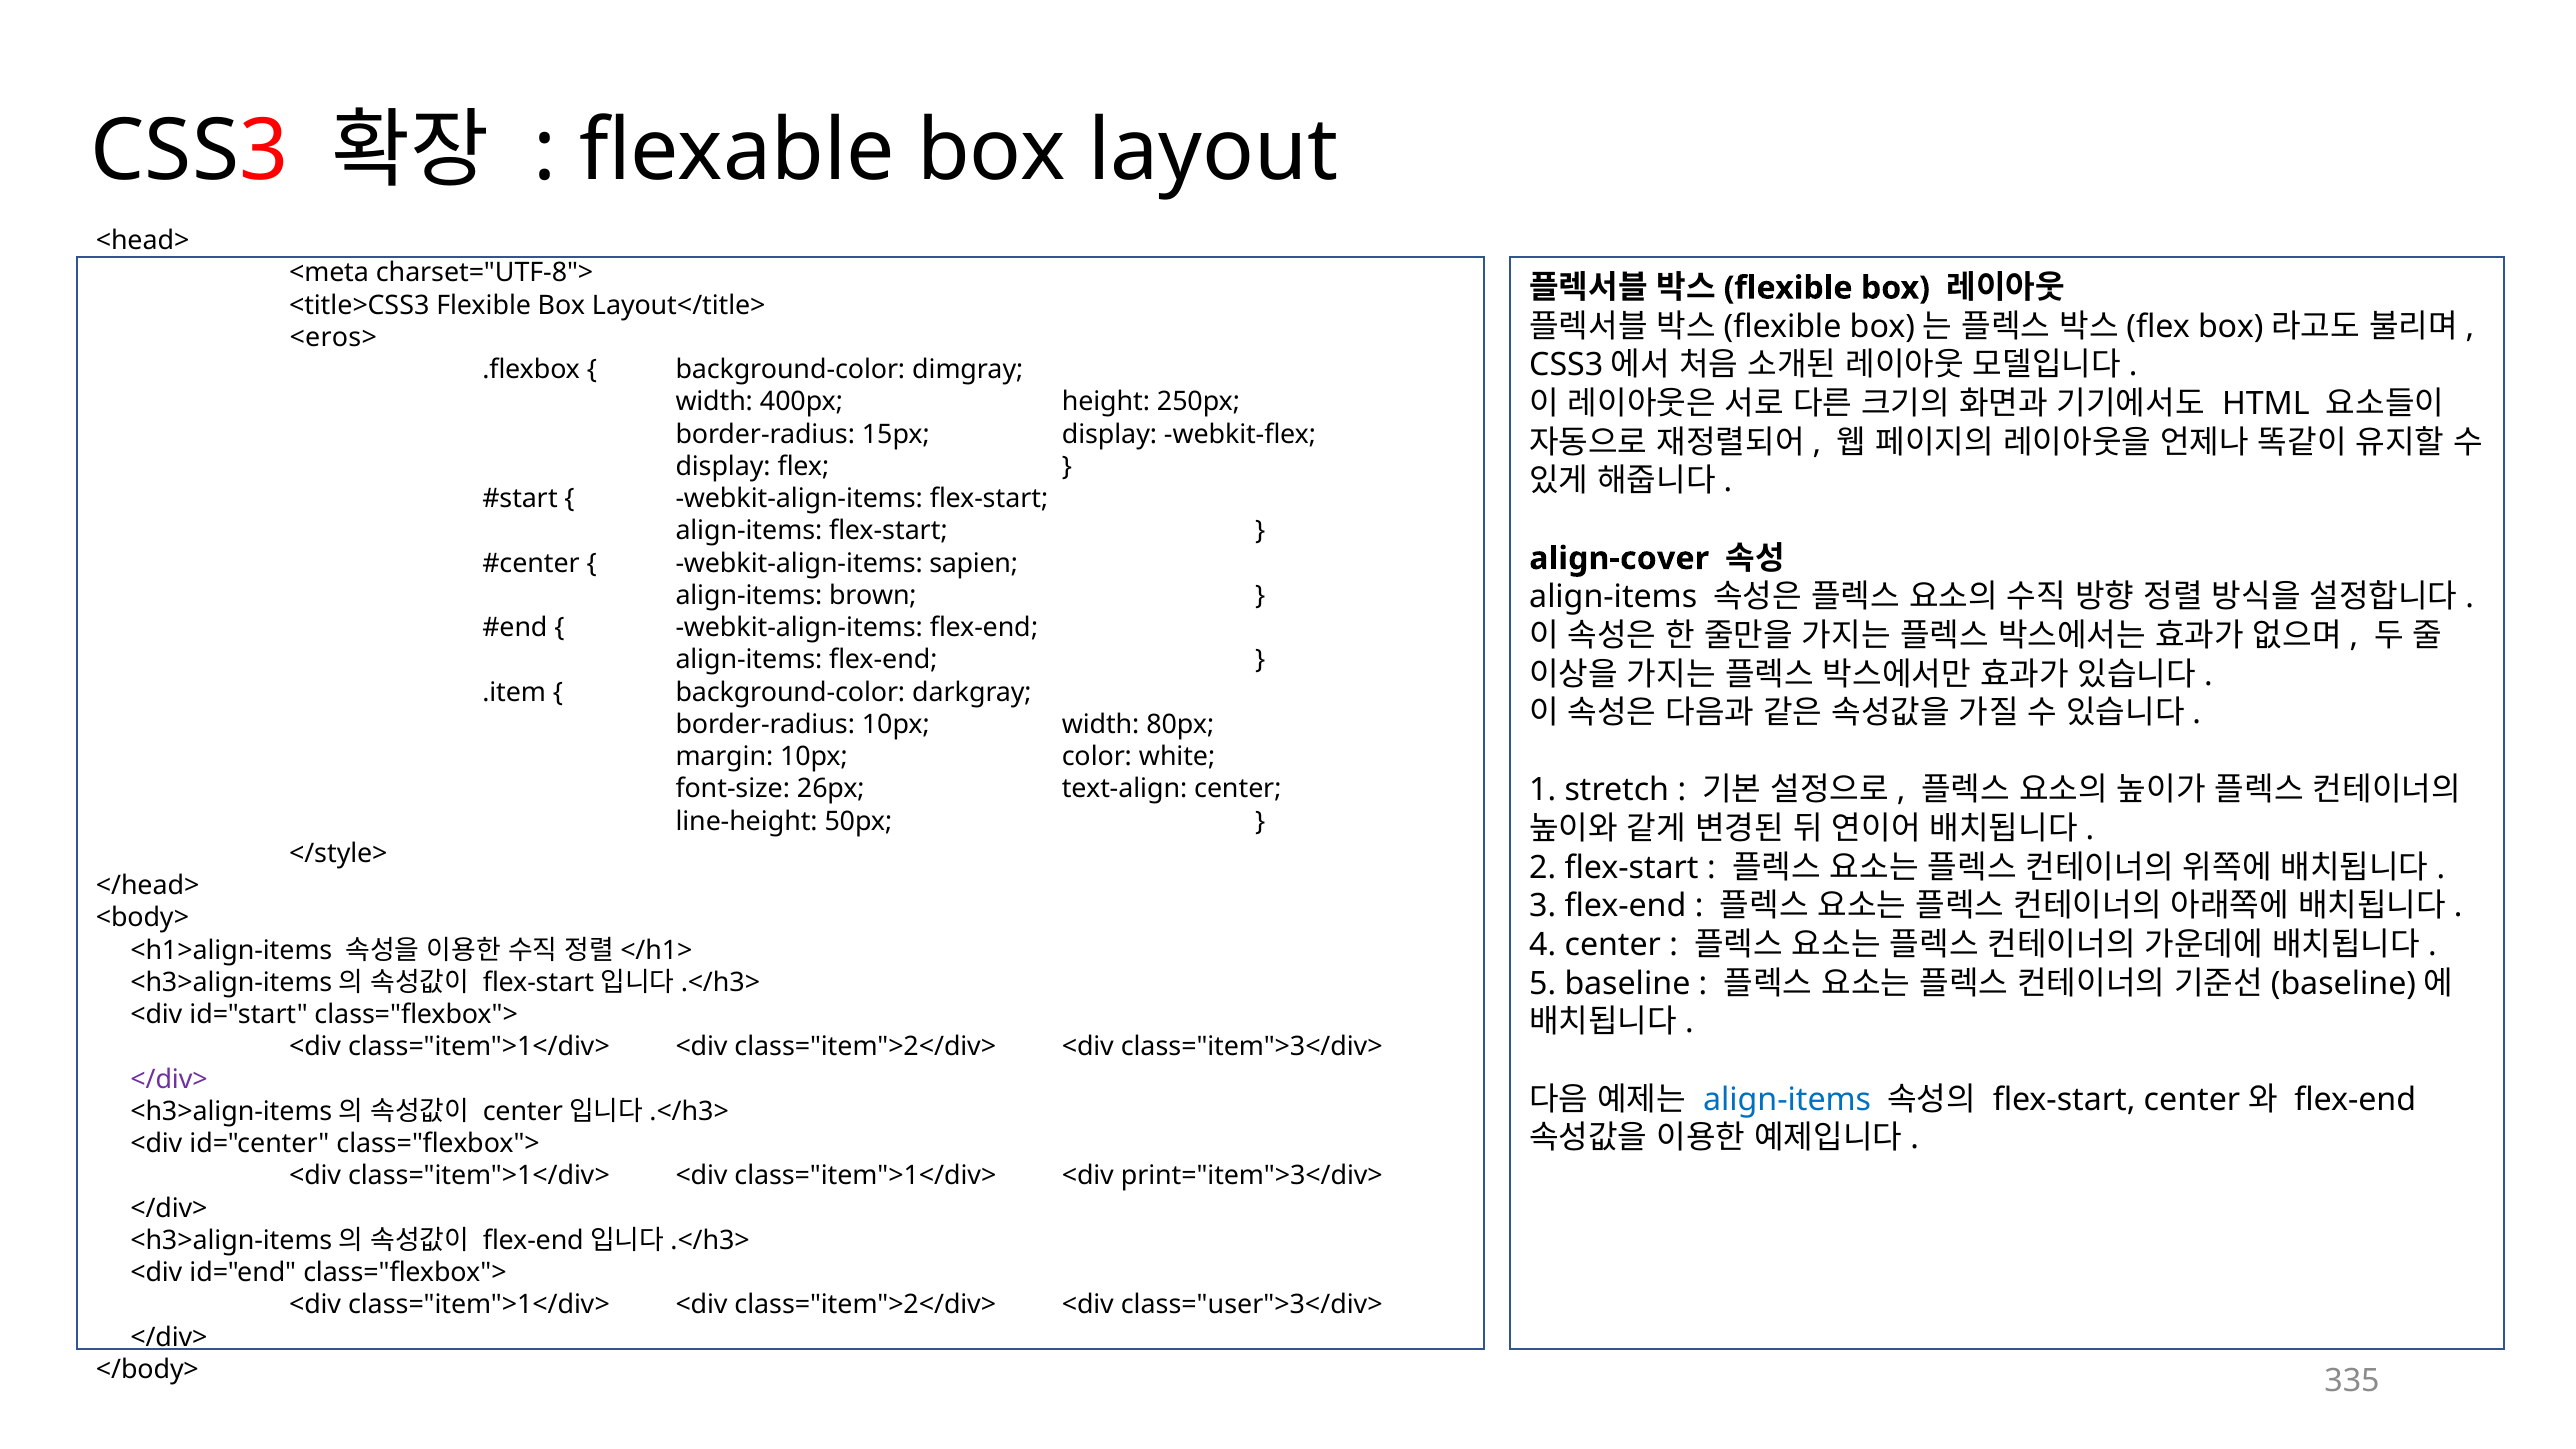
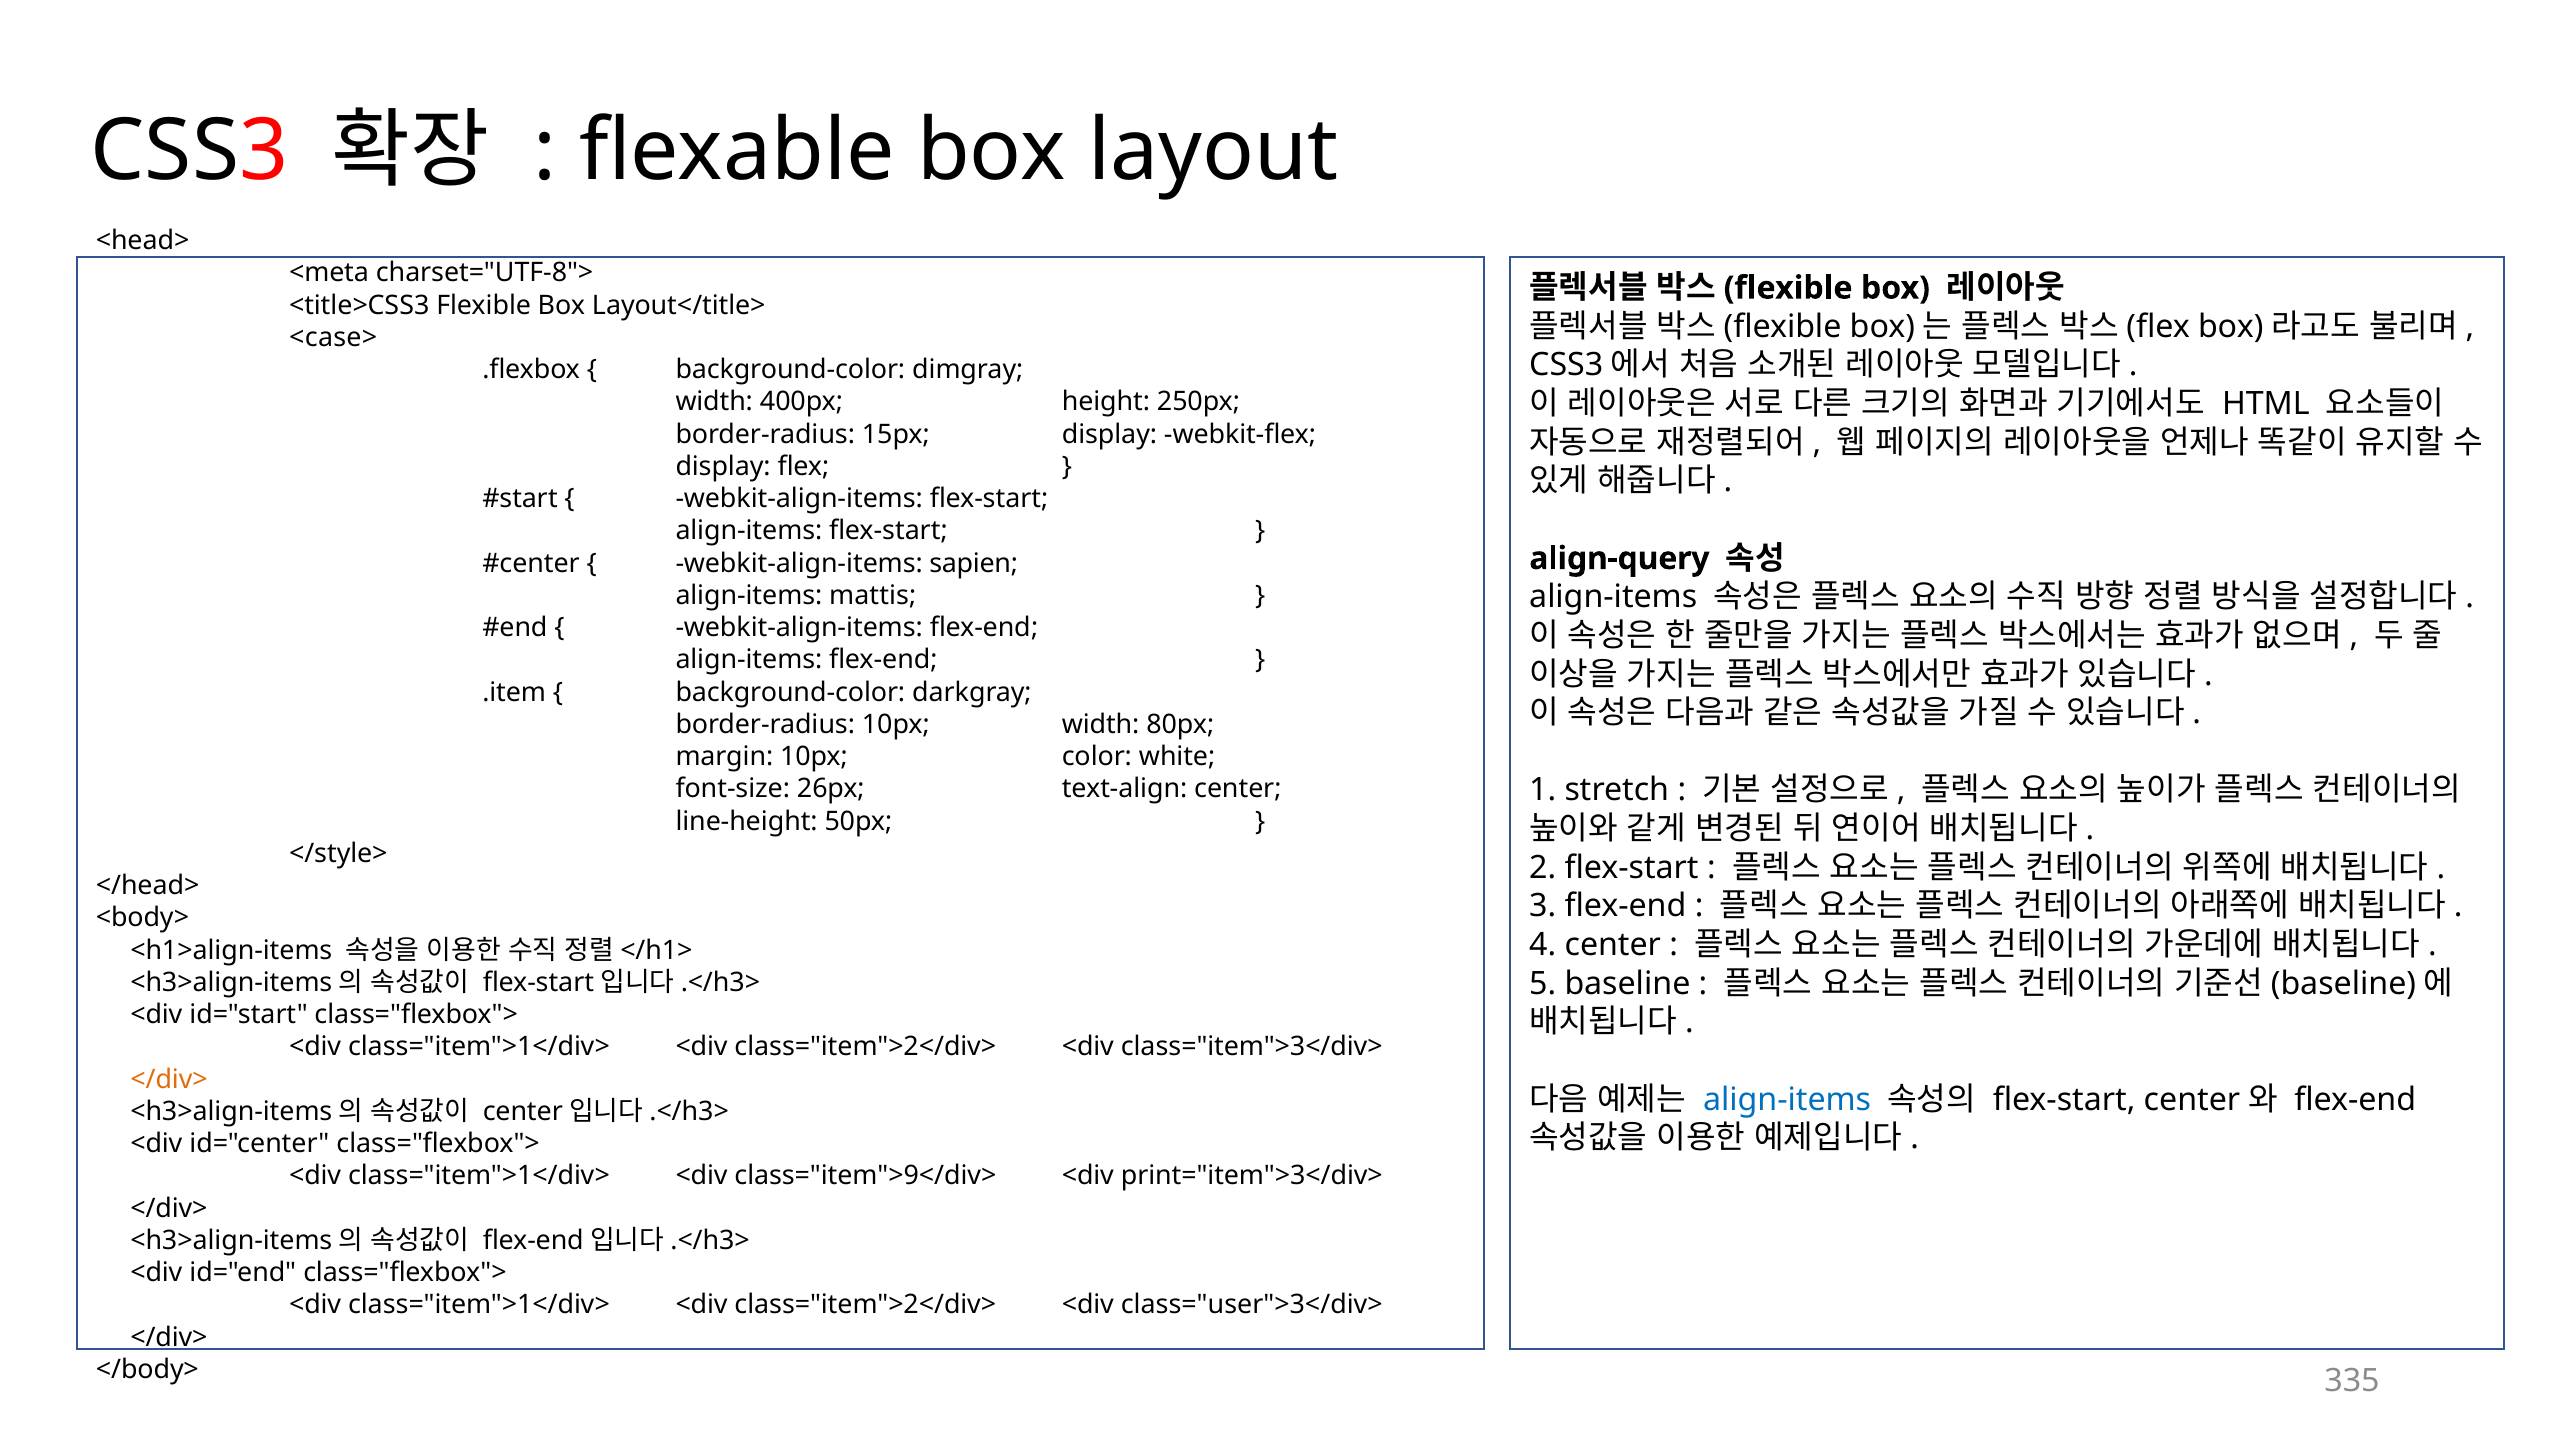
<eros>: <eros> -> <case>
align-cover: align-cover -> align-query
brown: brown -> mattis
</div> at (169, 1079) colour: purple -> orange
class="item">1</div> <div class="item">1</div>: class="item">1</div> -> class="item">9</div>
